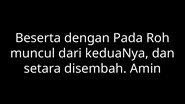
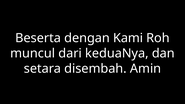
Pada: Pada -> Kami
